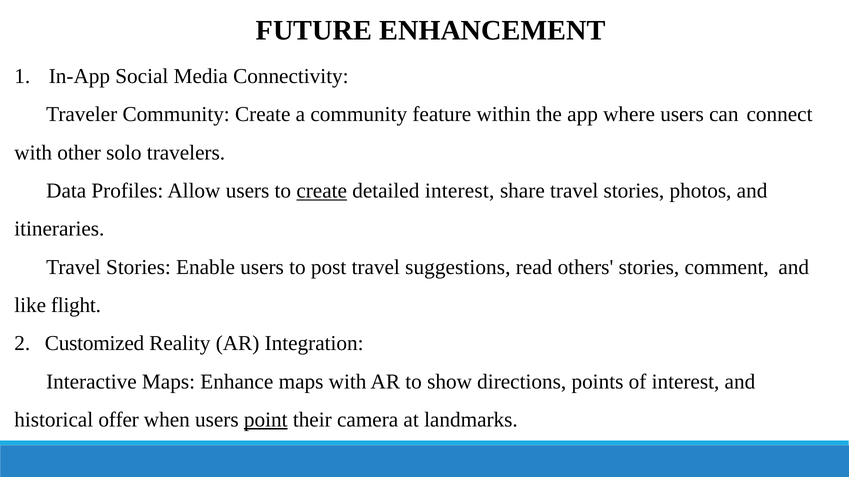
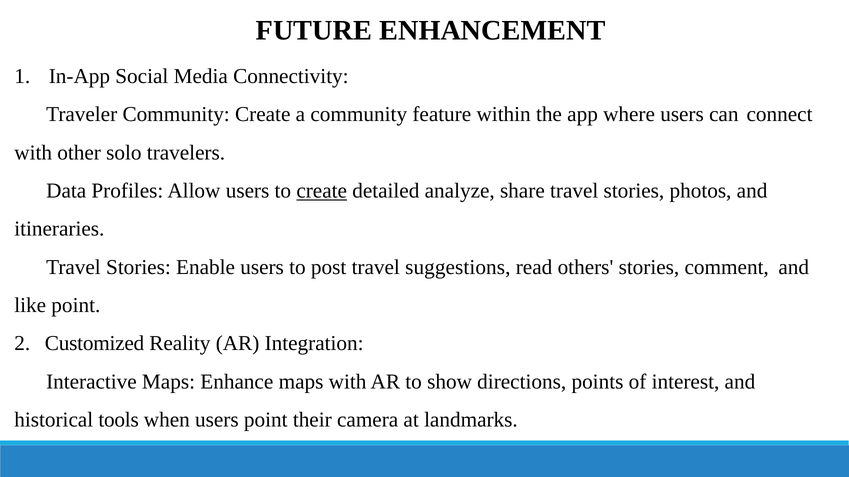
detailed interest: interest -> analyze
like flight: flight -> point
offer: offer -> tools
point at (266, 420) underline: present -> none
